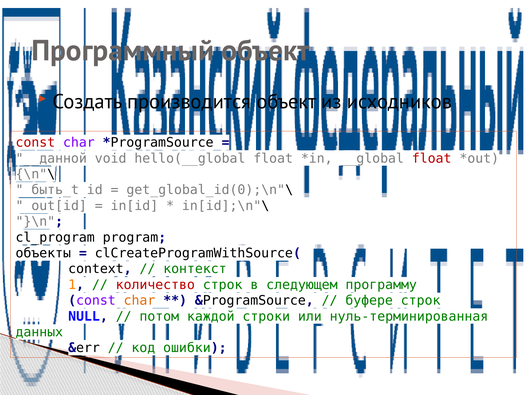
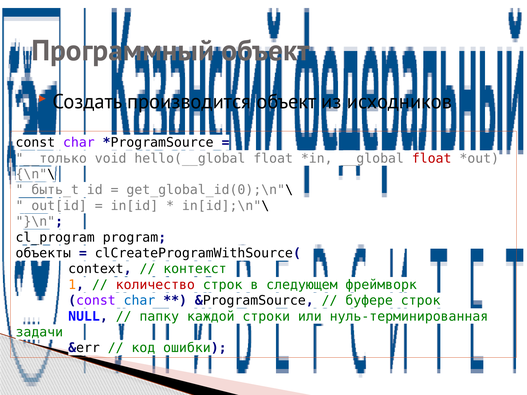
const at (35, 143) colour: red -> black
__данной: __данной -> __только
программу: программу -> фреймворк
char at (139, 301) colour: orange -> blue
потом: потом -> папку
данных: данных -> задачи
